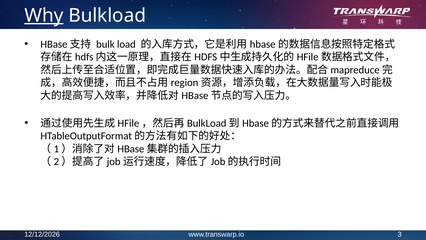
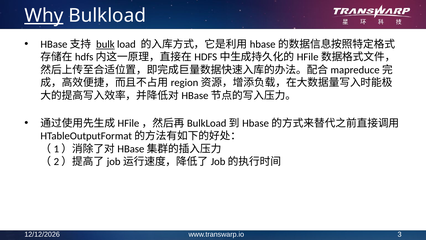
bulk underline: none -> present
